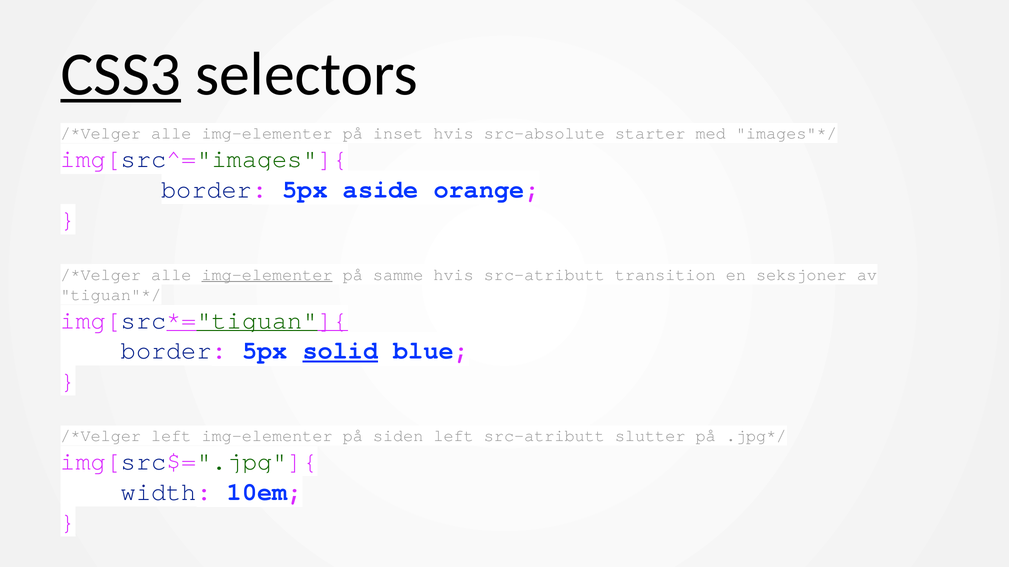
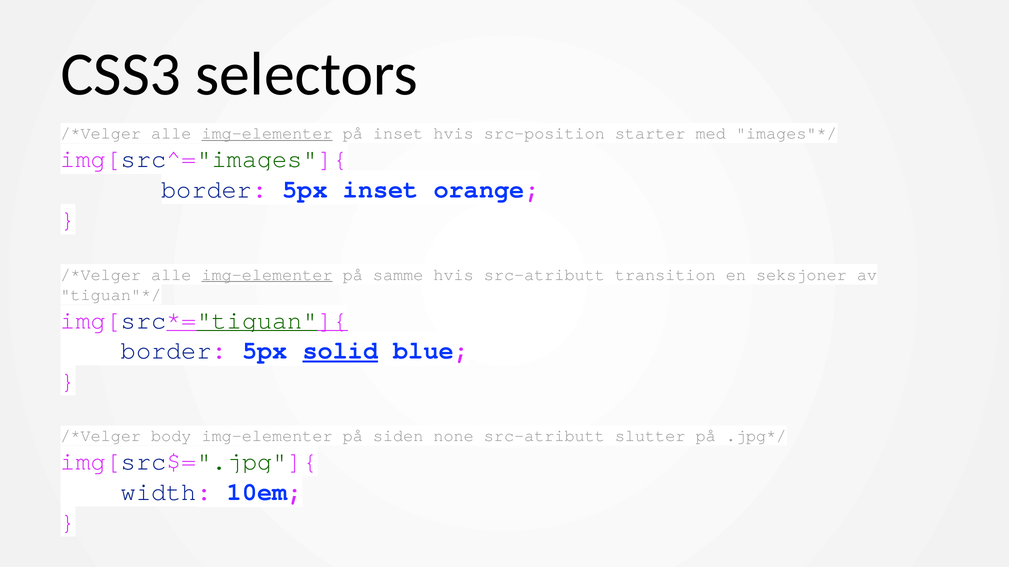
CSS3 underline: present -> none
img-elementer at (267, 133) underline: none -> present
src-absolute: src-absolute -> src-position
5px aside: aside -> inset
left at (171, 436): left -> body
siden left: left -> none
